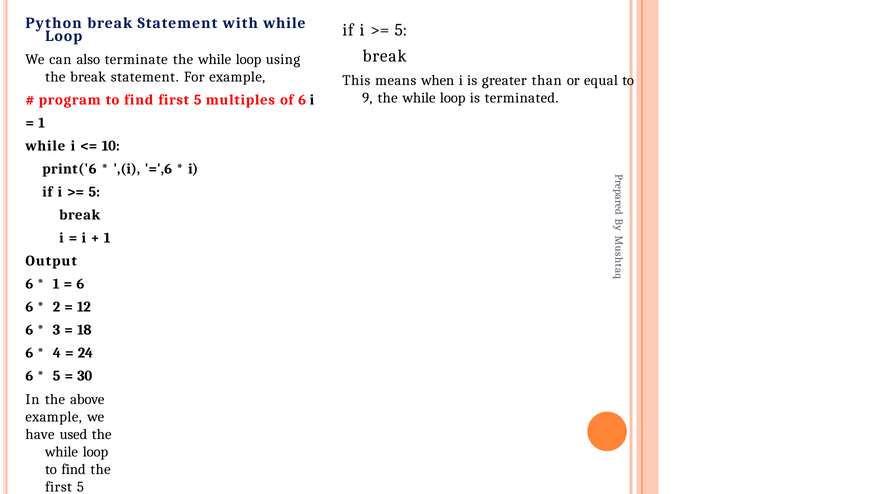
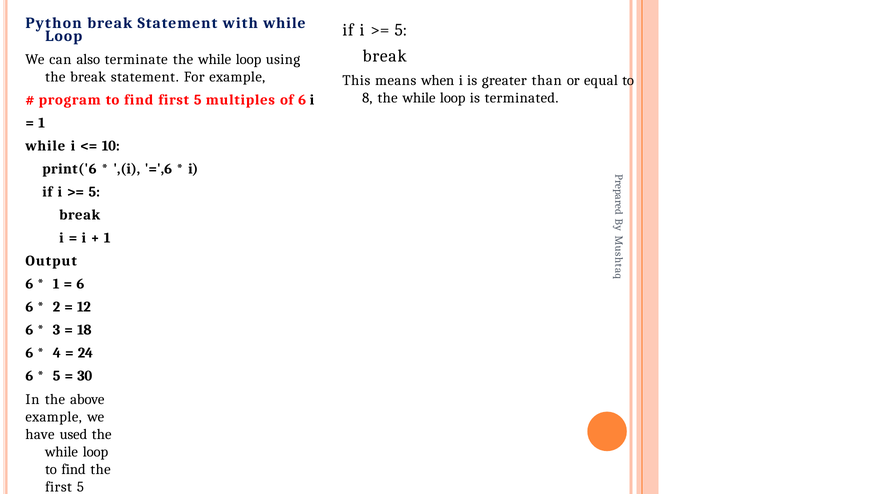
9: 9 -> 8
